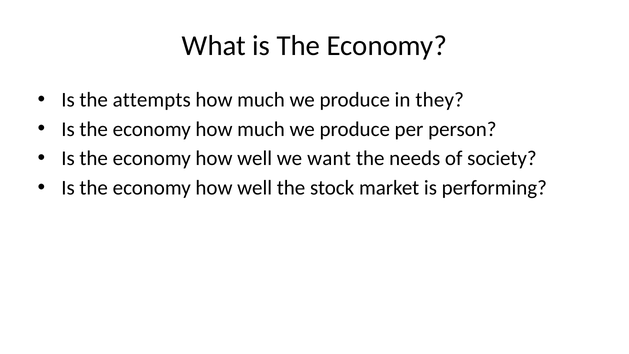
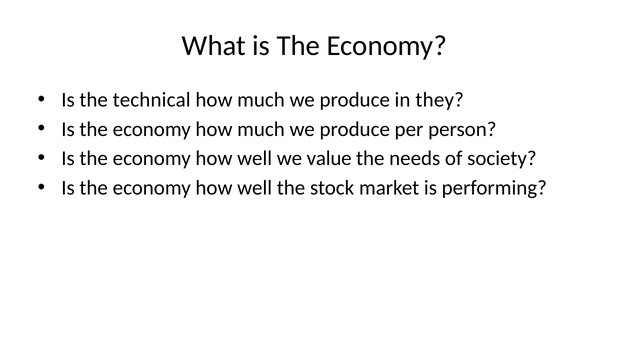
attempts: attempts -> technical
want: want -> value
